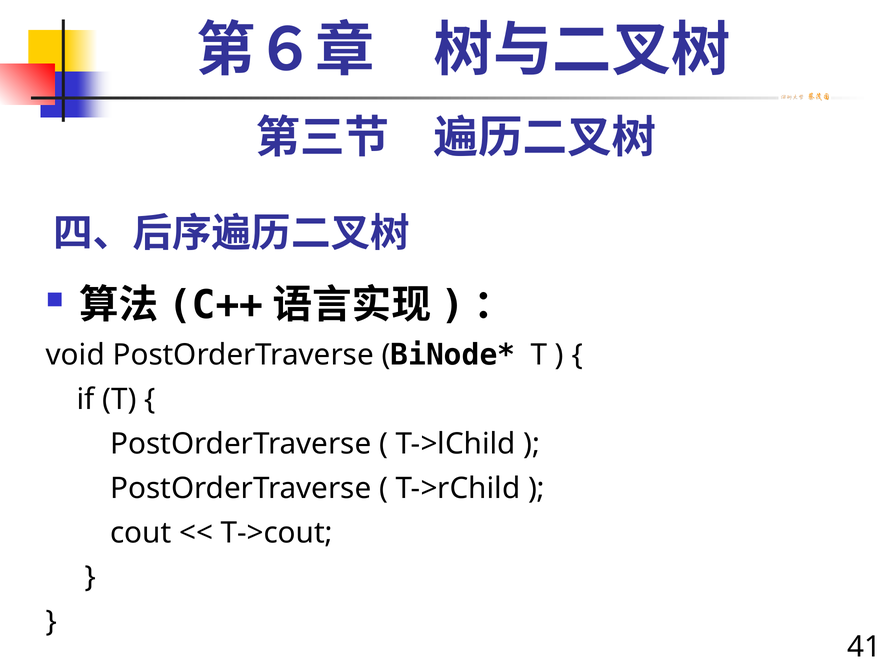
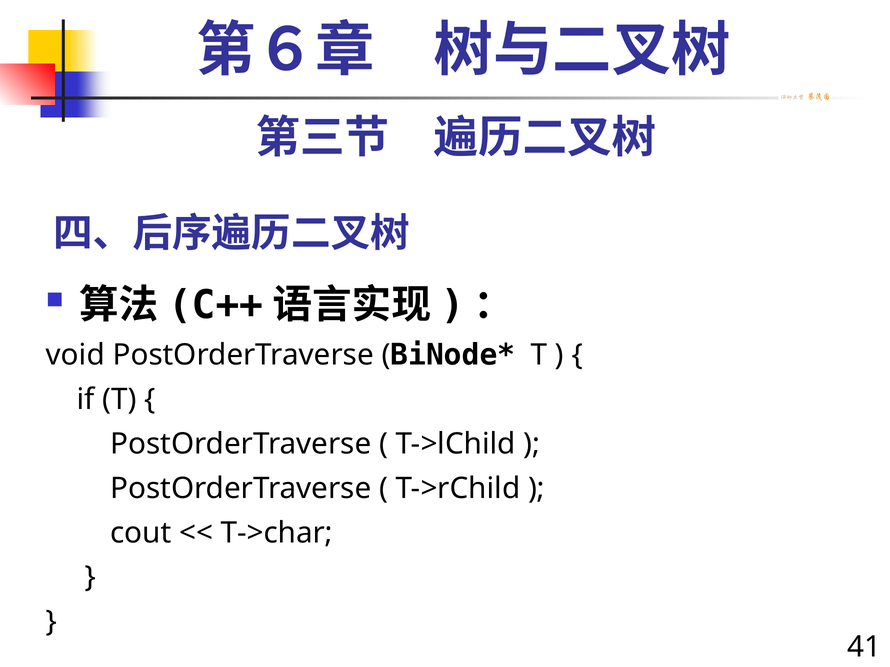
T->cout: T->cout -> T->char
